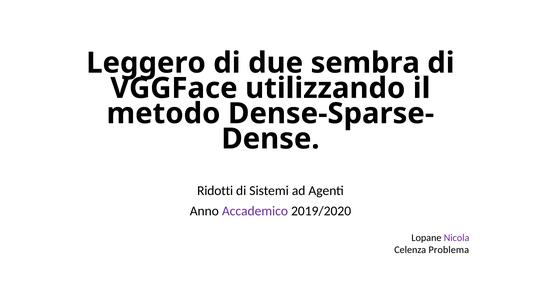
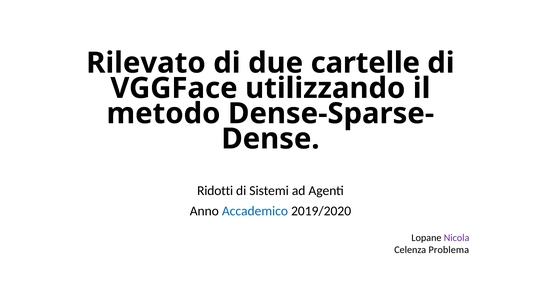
Leggero: Leggero -> Rilevato
sembra: sembra -> cartelle
Accademico colour: purple -> blue
